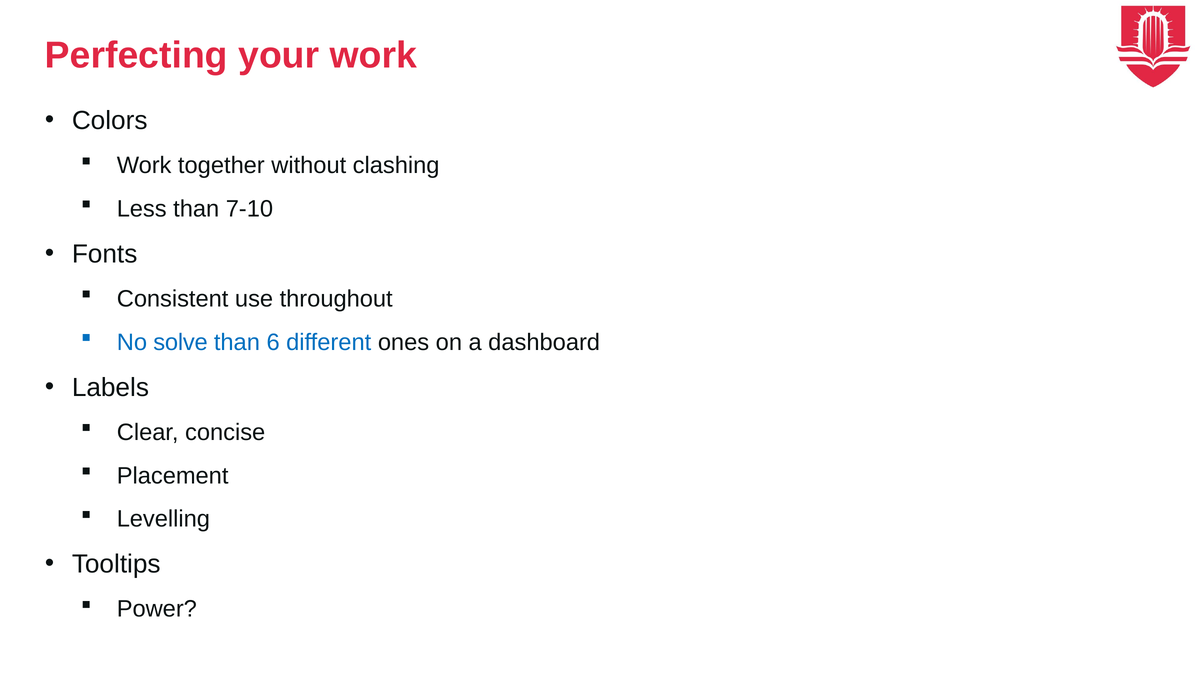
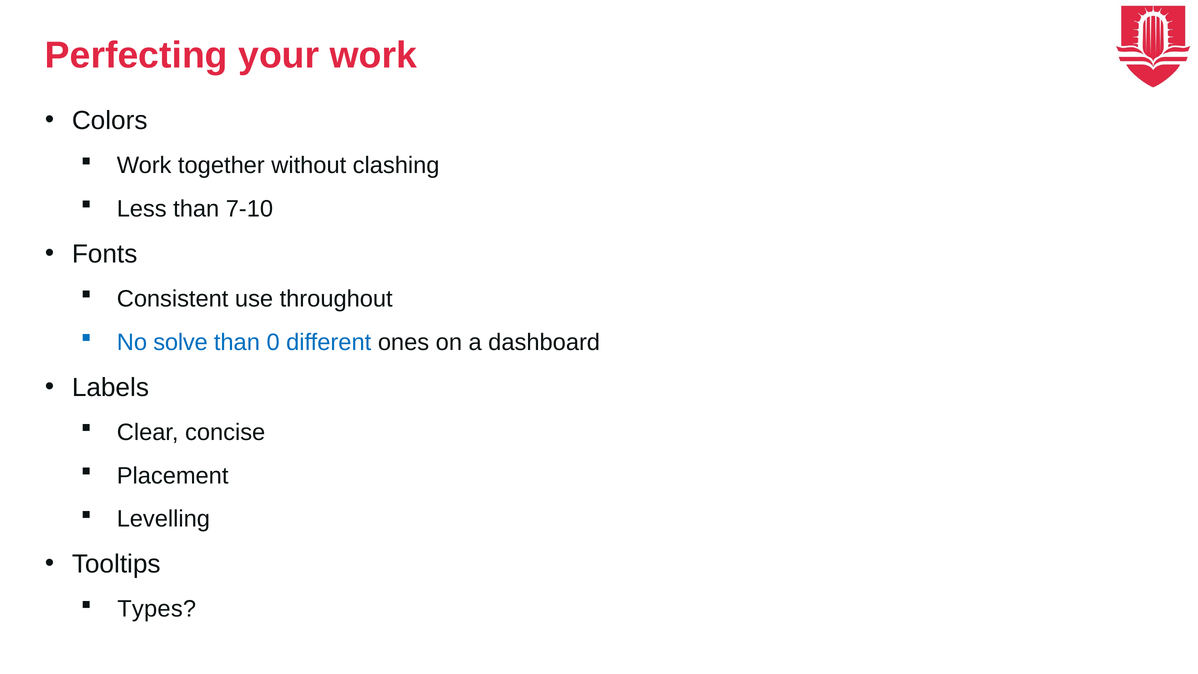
6: 6 -> 0
Power: Power -> Types
